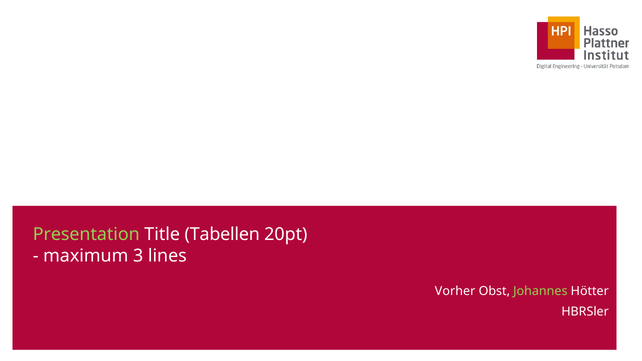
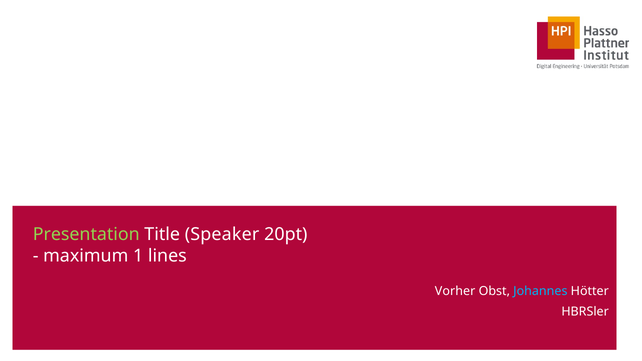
Tabellen: Tabellen -> Speaker
3: 3 -> 1
Johannes colour: light green -> light blue
